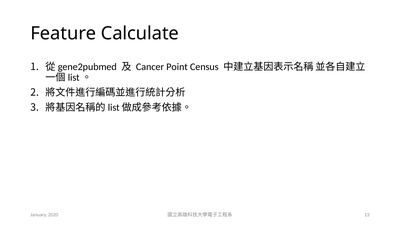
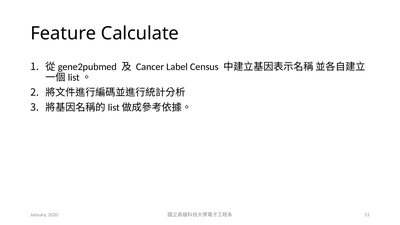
Point: Point -> Label
